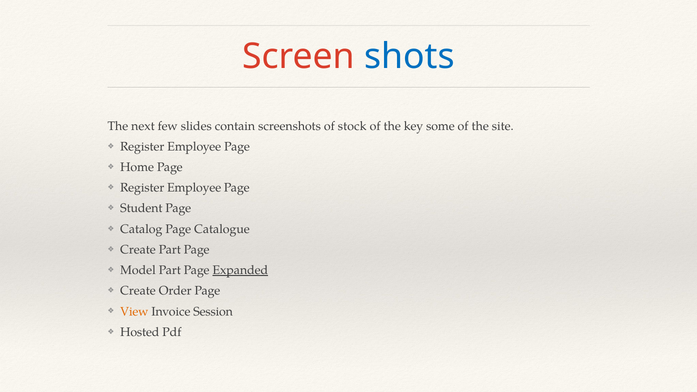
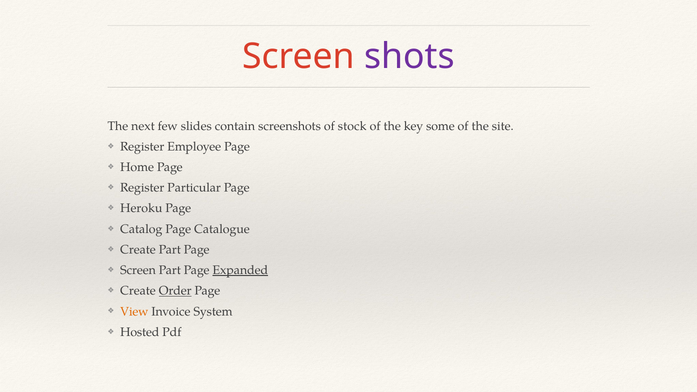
shots colour: blue -> purple
Employee at (194, 188): Employee -> Particular
Student: Student -> Heroku
Model at (138, 270): Model -> Screen
Order underline: none -> present
Session: Session -> System
